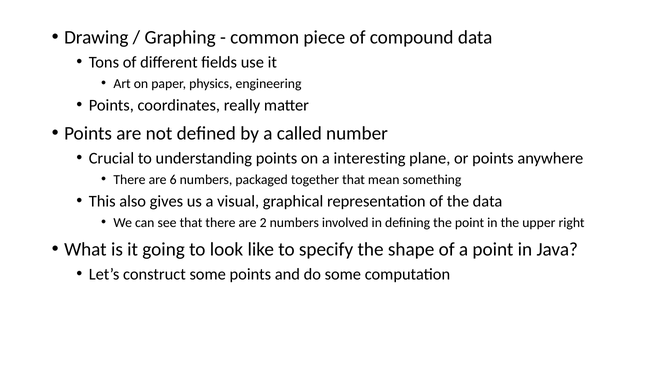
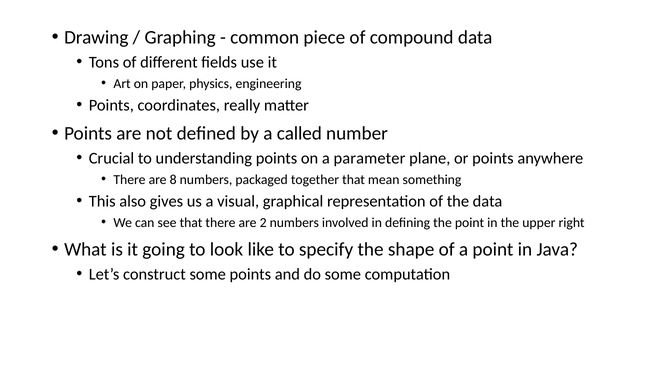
interesting: interesting -> parameter
6: 6 -> 8
